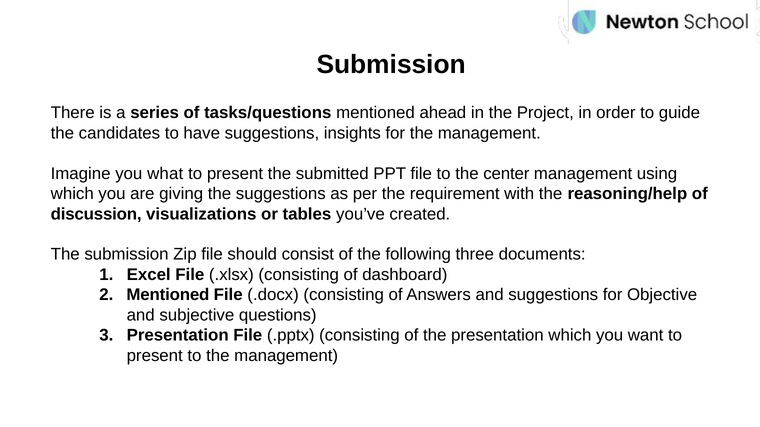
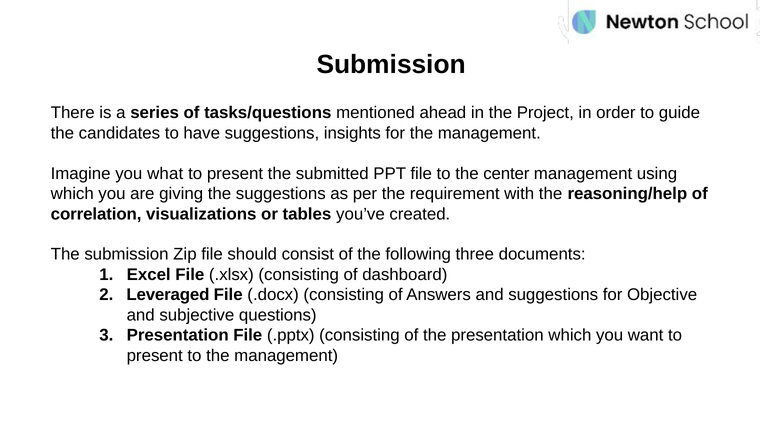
discussion: discussion -> correlation
Mentioned at (168, 295): Mentioned -> Leveraged
